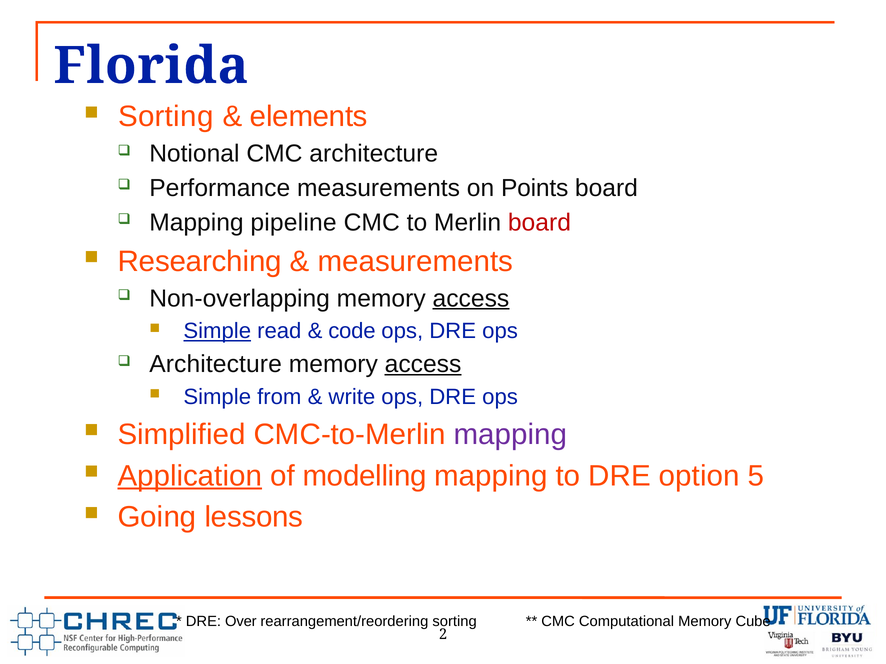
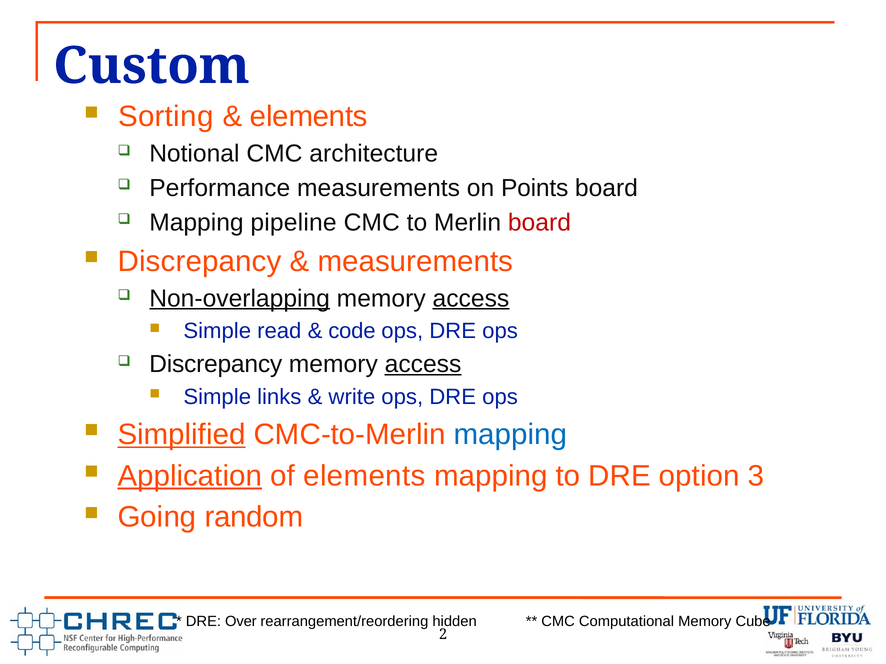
Florida: Florida -> Custom
Researching at (200, 262): Researching -> Discrepancy
Non-overlapping underline: none -> present
Simple at (217, 331) underline: present -> none
Architecture at (216, 365): Architecture -> Discrepancy
from: from -> links
Simplified underline: none -> present
mapping at (510, 435) colour: purple -> blue
of modelling: modelling -> elements
5: 5 -> 3
lessons: lessons -> random
rearrangement/reordering sorting: sorting -> hidden
